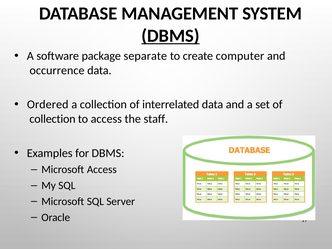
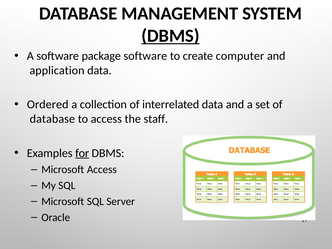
package separate: separate -> software
occurrence: occurrence -> application
collection at (52, 119): collection -> database
for underline: none -> present
